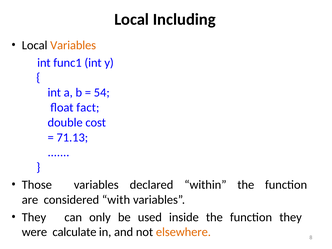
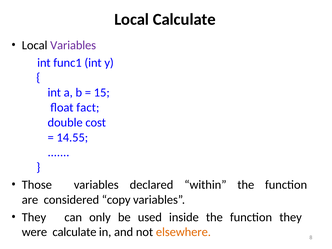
Local Including: Including -> Calculate
Variables at (73, 45) colour: orange -> purple
54: 54 -> 15
71.13: 71.13 -> 14.55
with: with -> copy
